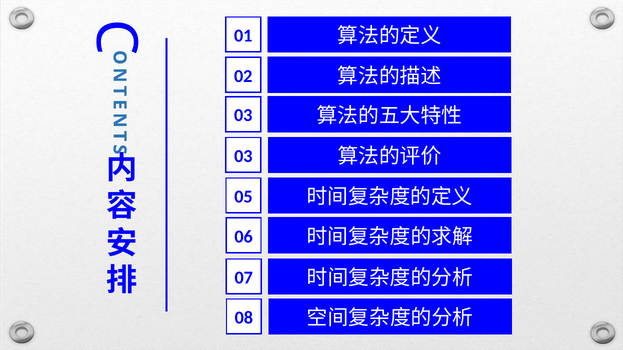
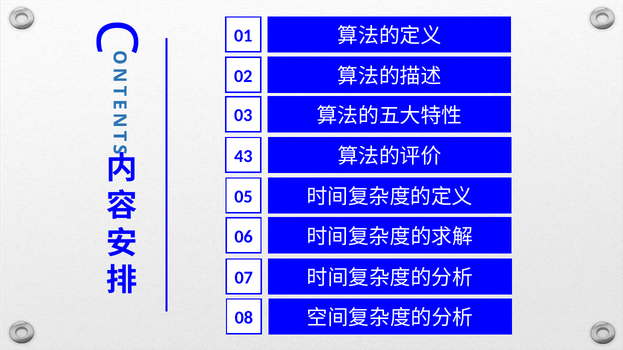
03 at (243, 156): 03 -> 43
